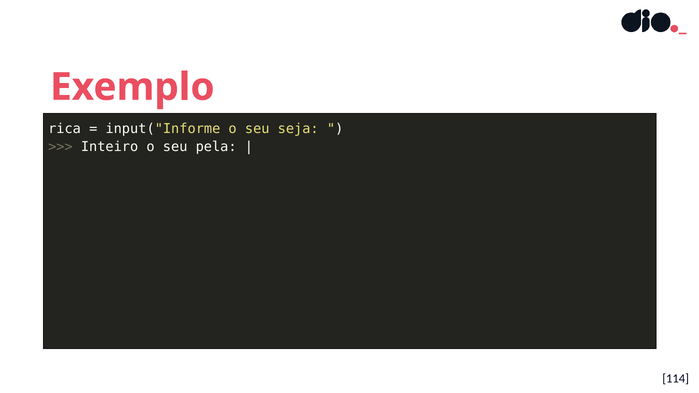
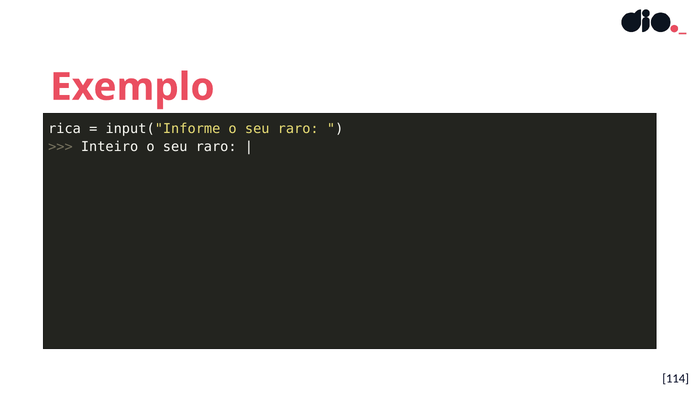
input("Informe o seu seja: seja -> raro
pela at (216, 147): pela -> raro
